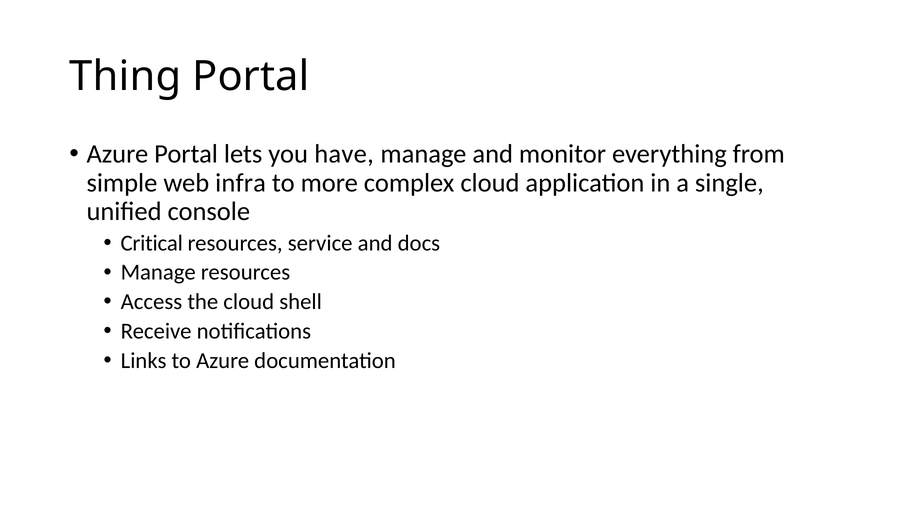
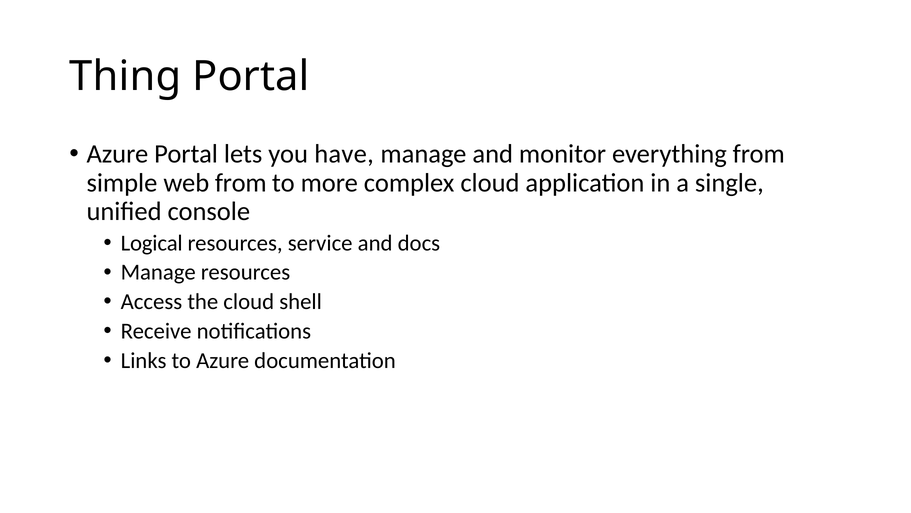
web infra: infra -> from
Critical: Critical -> Logical
